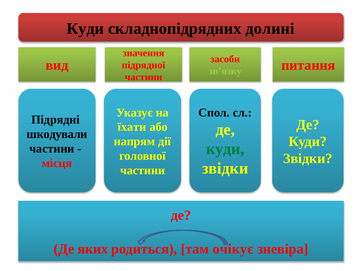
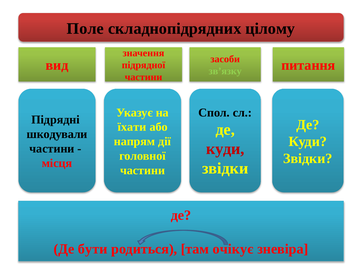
Куди at (85, 29): Куди -> Поле
долині: долині -> цілому
куди at (225, 149) colour: green -> red
яких: яких -> бути
